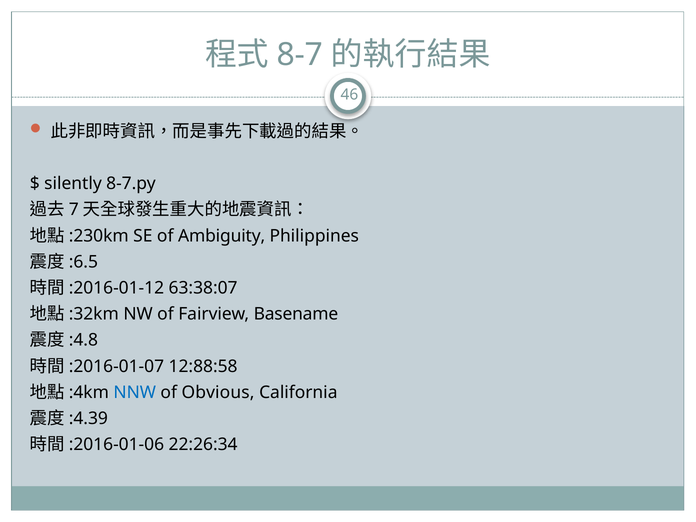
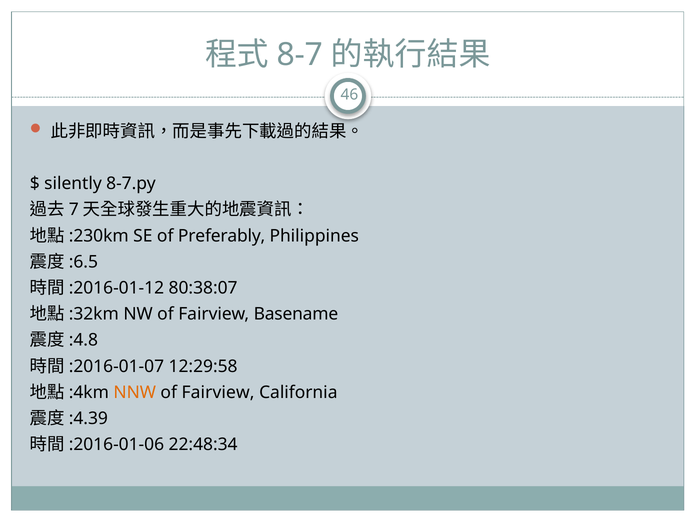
Ambiguity: Ambiguity -> Preferably
63:38:07: 63:38:07 -> 80:38:07
12:88:58: 12:88:58 -> 12:29:58
NNW colour: blue -> orange
Obvious at (218, 392): Obvious -> Fairview
22:26:34: 22:26:34 -> 22:48:34
